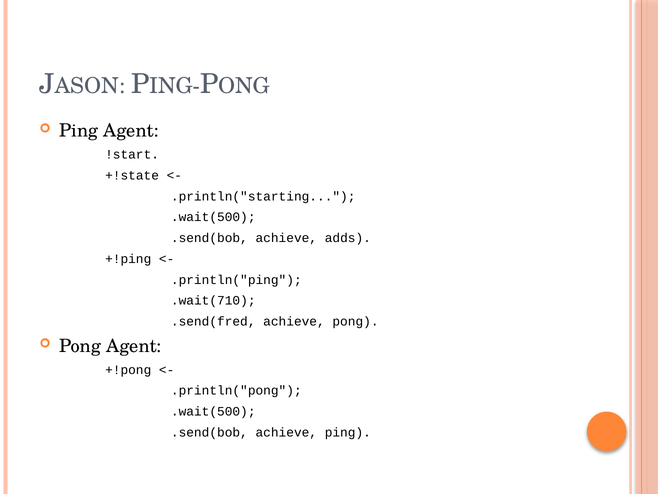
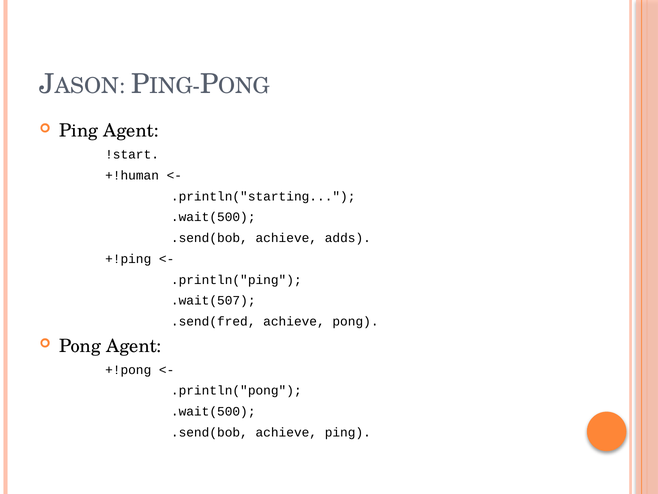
+!state: +!state -> +!human
.wait(710: .wait(710 -> .wait(507
